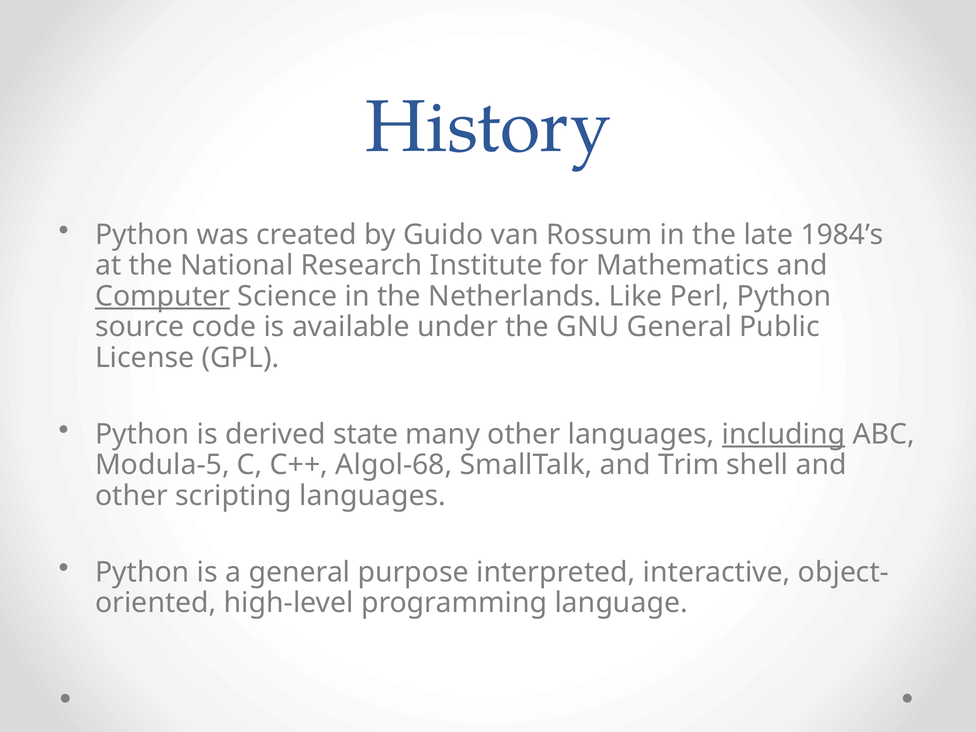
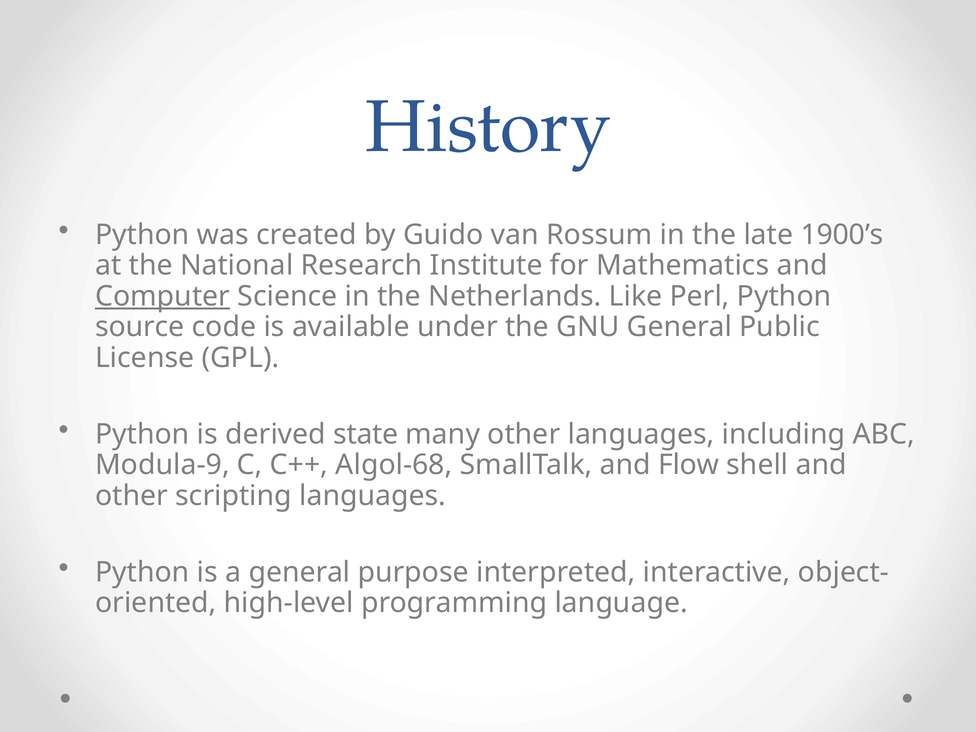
1984’s: 1984’s -> 1900’s
including underline: present -> none
Modula-5: Modula-5 -> Modula-9
Trim: Trim -> Flow
